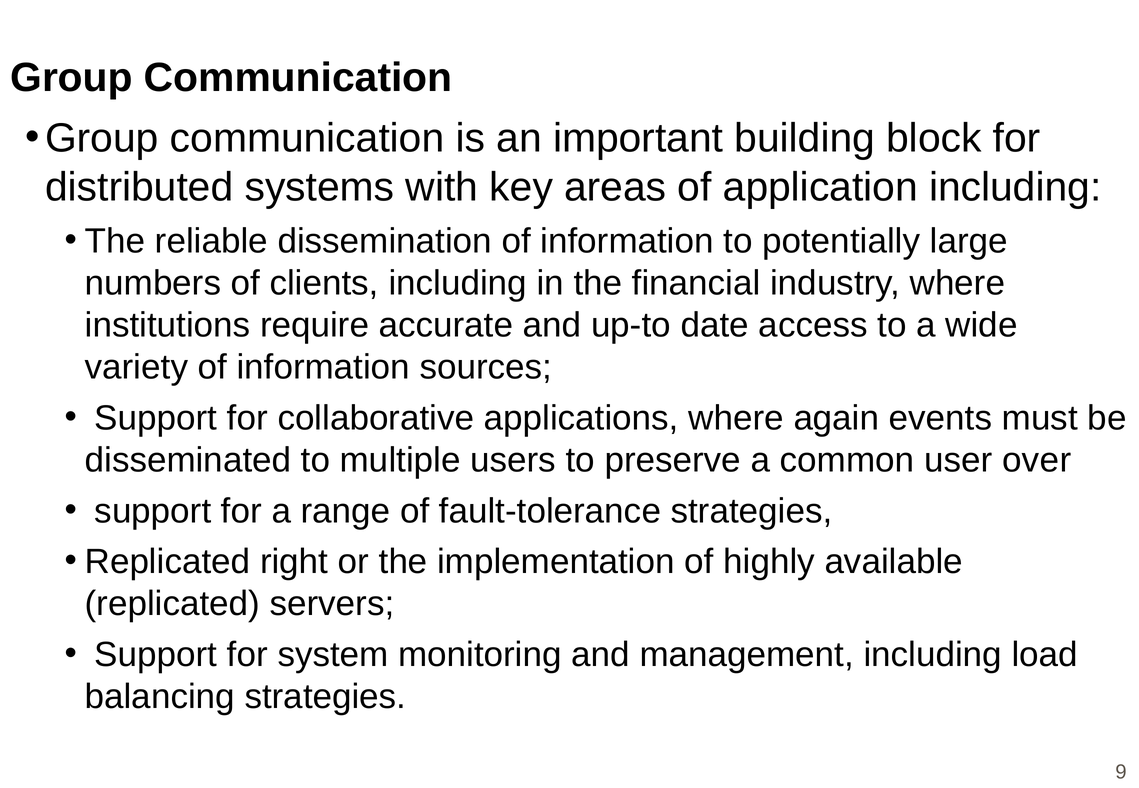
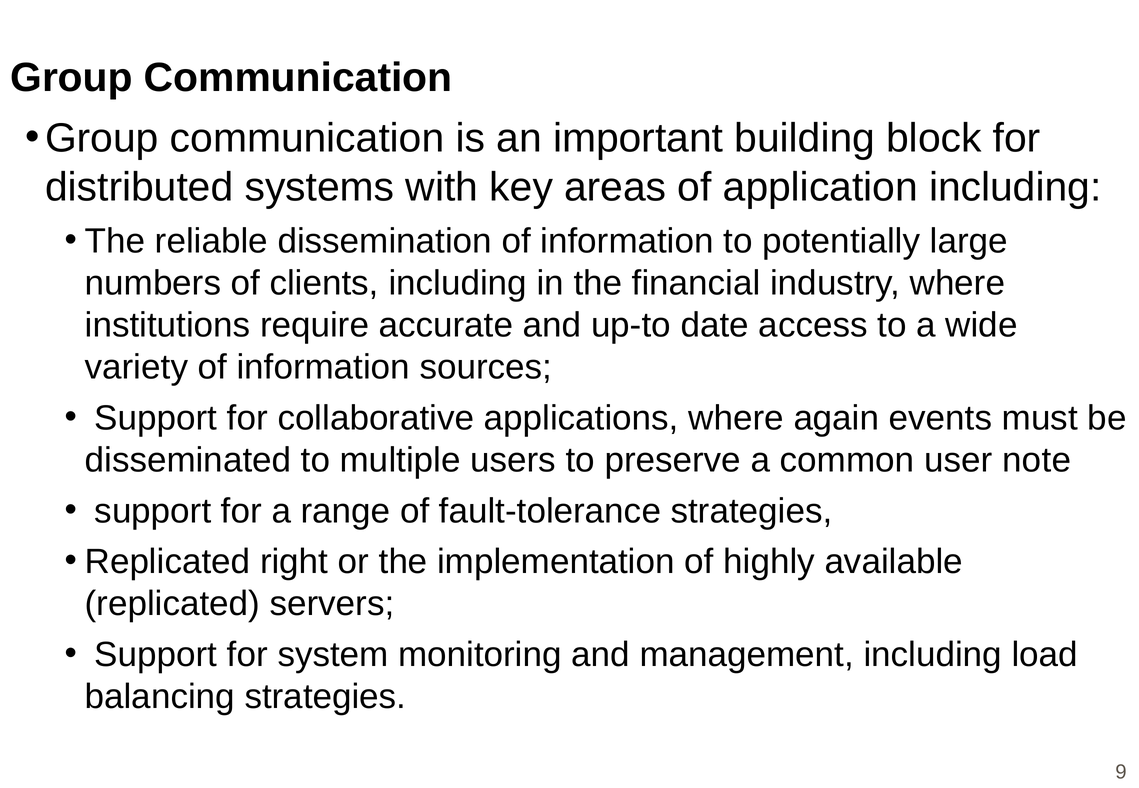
over: over -> note
